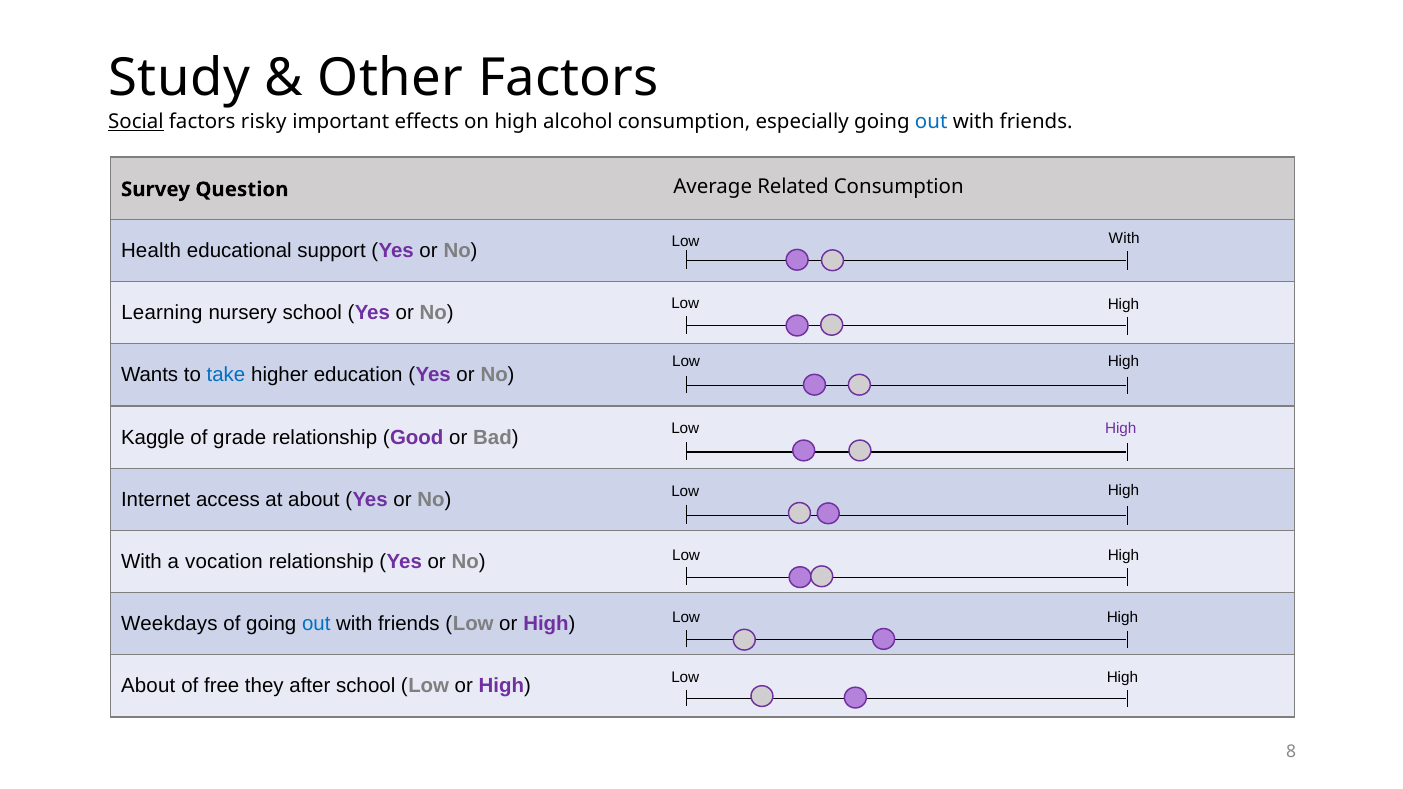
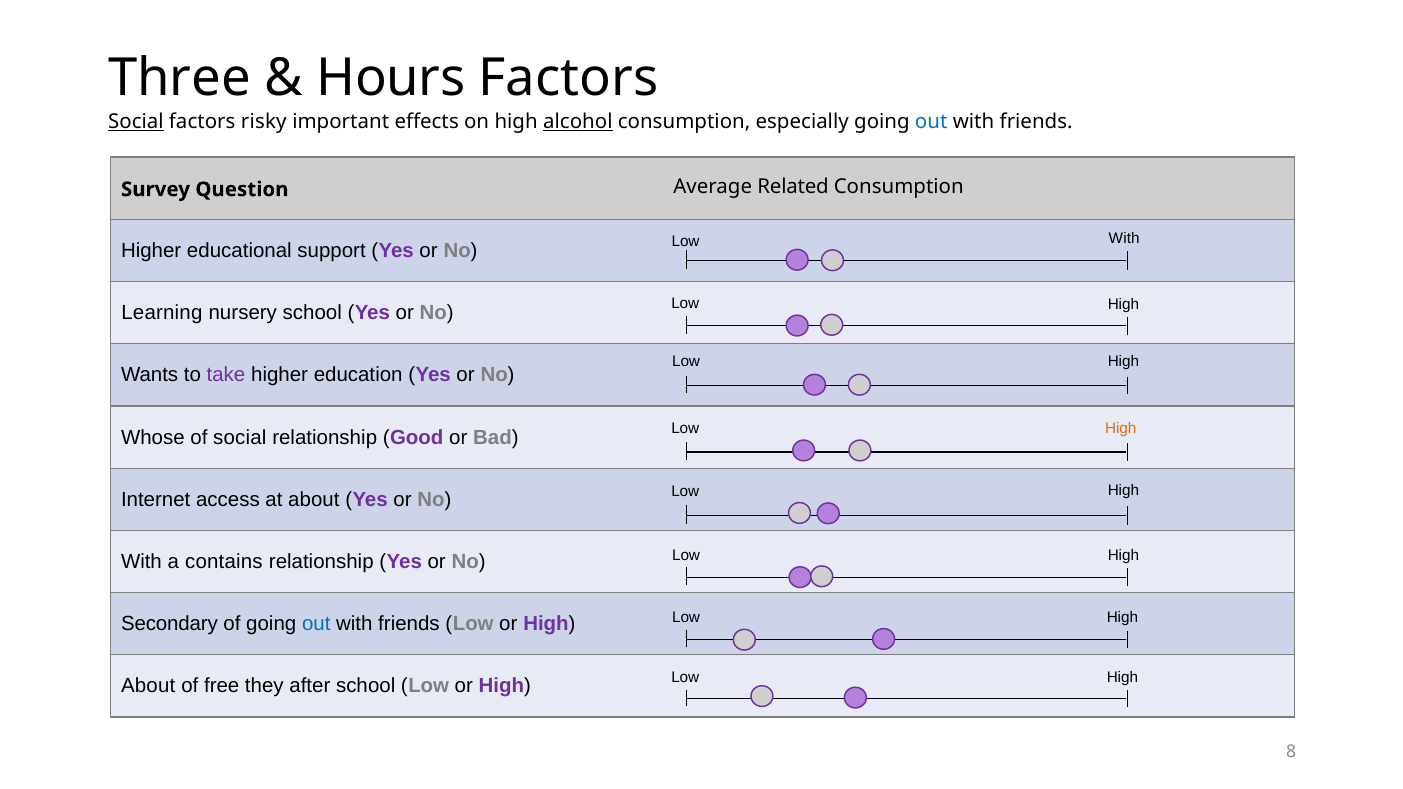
Study: Study -> Three
Other: Other -> Hours
alcohol underline: none -> present
Health at (151, 251): Health -> Higher
take colour: blue -> purple
High at (1121, 428) colour: purple -> orange
Kaggle: Kaggle -> Whose
of grade: grade -> social
vocation: vocation -> contains
Weekdays: Weekdays -> Secondary
